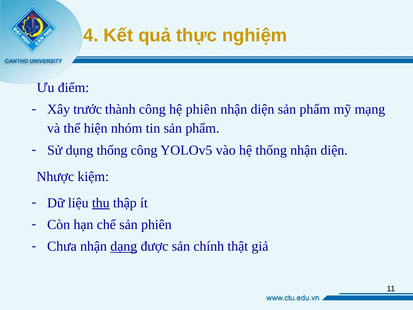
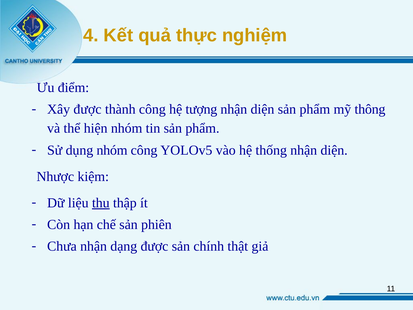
Xây trước: trước -> được
hệ phiên: phiên -> tượng
mạng: mạng -> thông
dụng thống: thống -> nhóm
dạng underline: present -> none
